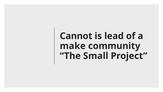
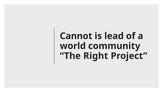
make: make -> world
Small: Small -> Right
